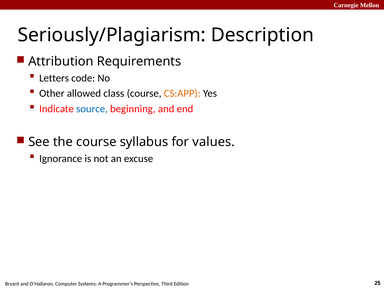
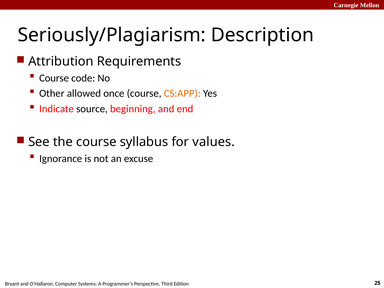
Letters at (54, 78): Letters -> Course
class: class -> once
source colour: blue -> black
